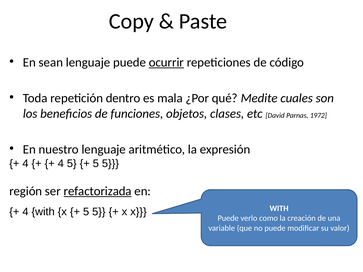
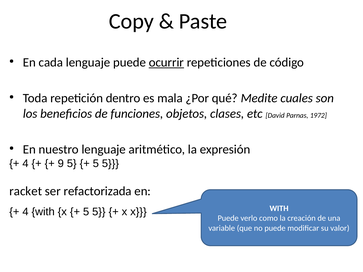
sean: sean -> cada
4 at (61, 164): 4 -> 9
región: región -> racket
refactorizada underline: present -> none
